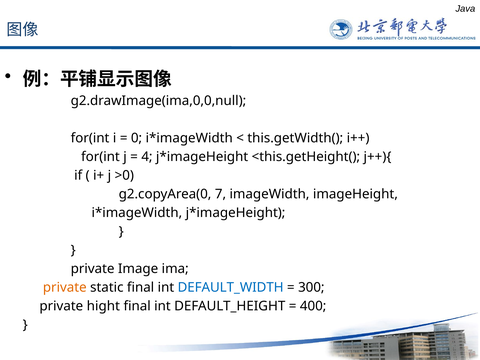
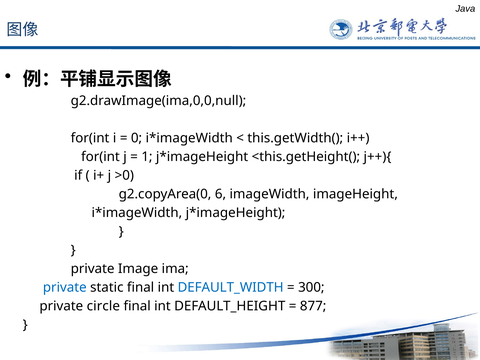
4: 4 -> 1
7: 7 -> 6
private at (65, 288) colour: orange -> blue
hight: hight -> circle
400: 400 -> 877
